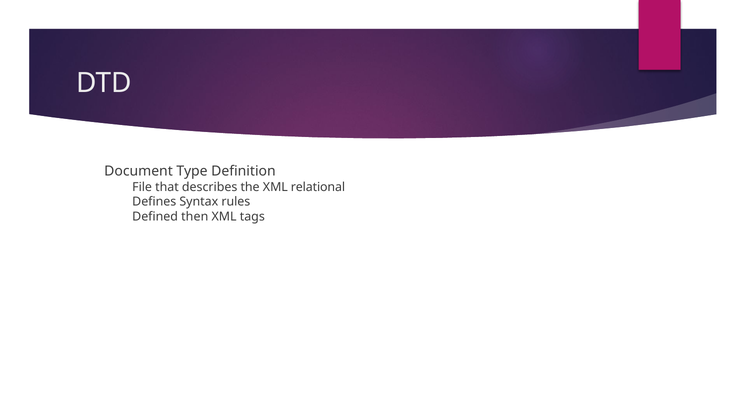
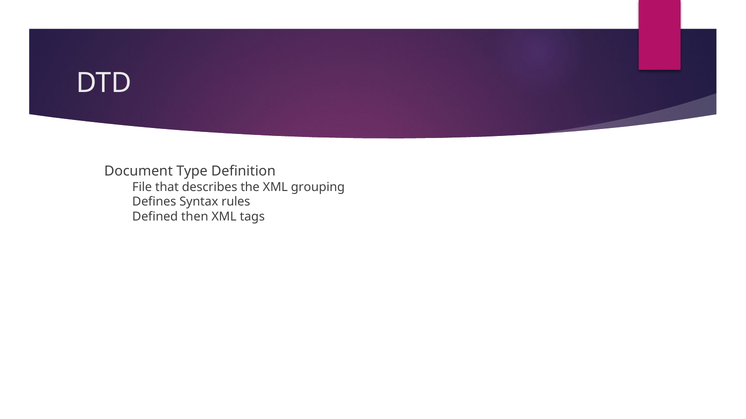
relational: relational -> grouping
